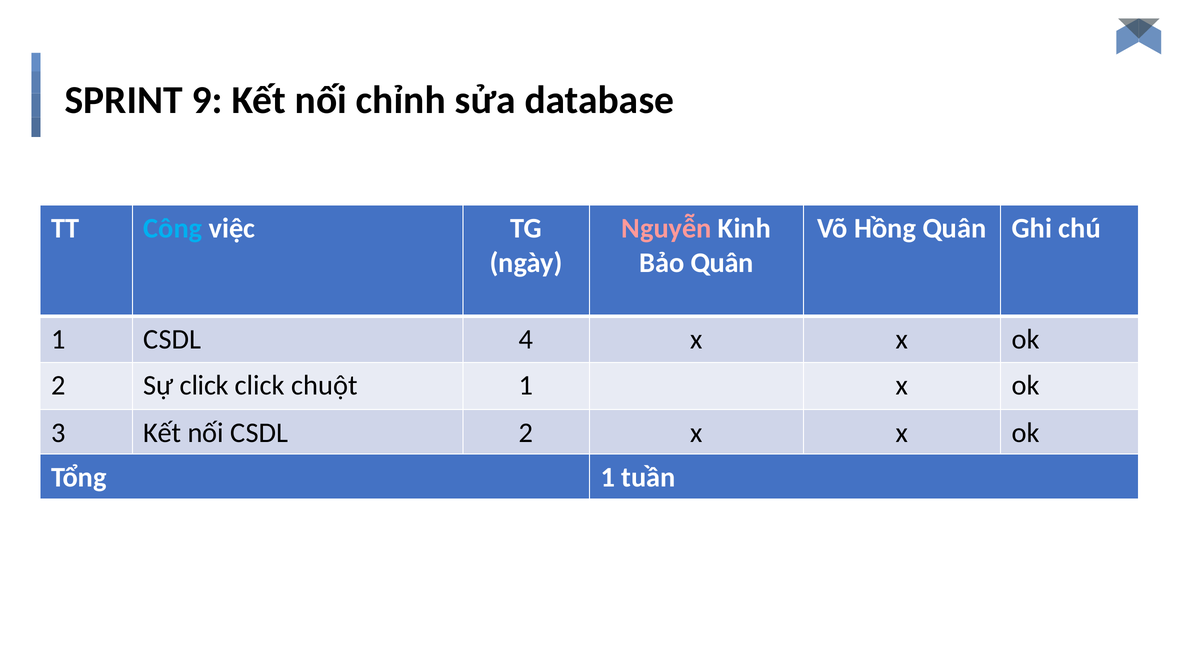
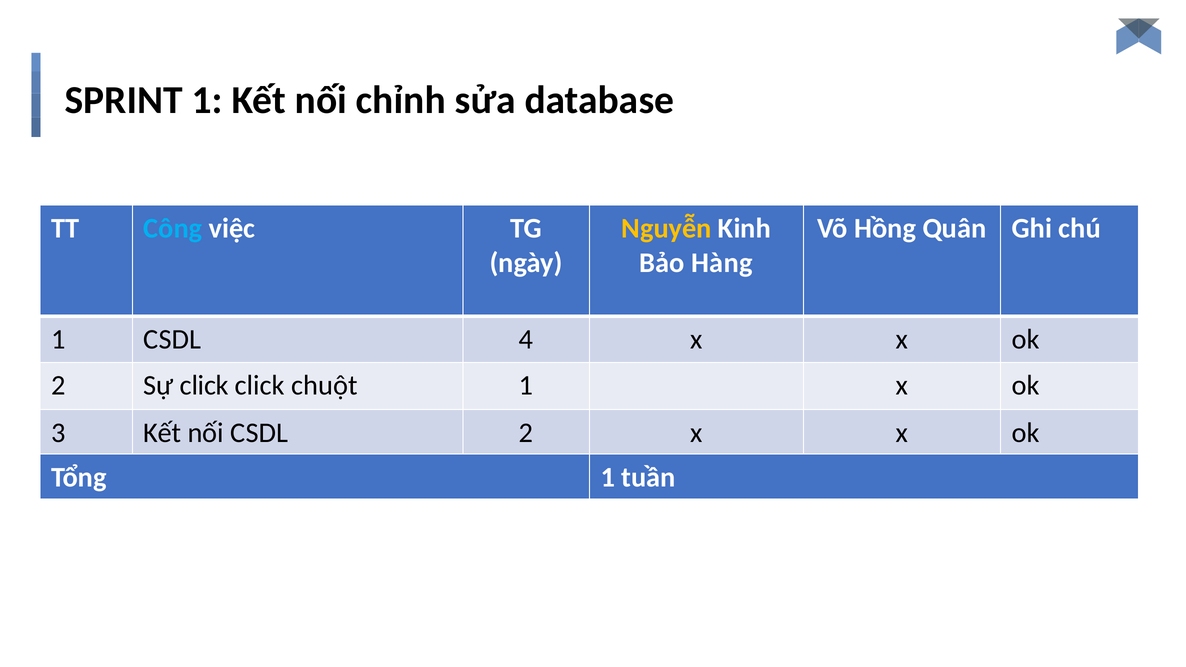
SPRINT 9: 9 -> 1
Nguyễn colour: pink -> yellow
Bảo Quân: Quân -> Hàng
